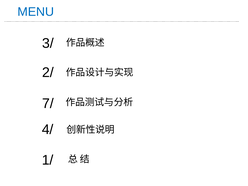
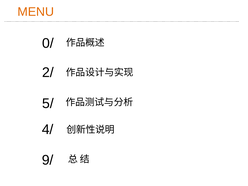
MENU colour: blue -> orange
3/: 3/ -> 0/
7/: 7/ -> 5/
1/: 1/ -> 9/
